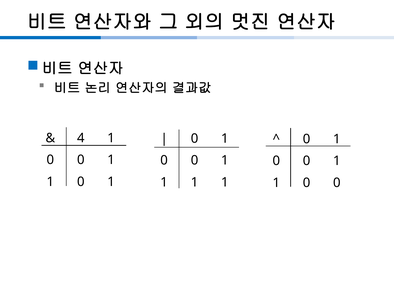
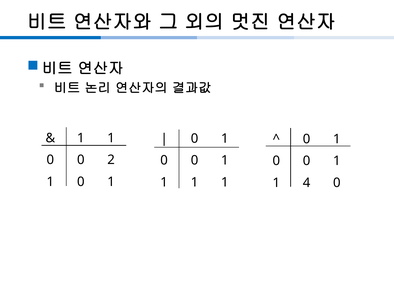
4 at (81, 138): 4 -> 1
1 at (111, 160): 1 -> 2
0 at (307, 182): 0 -> 4
